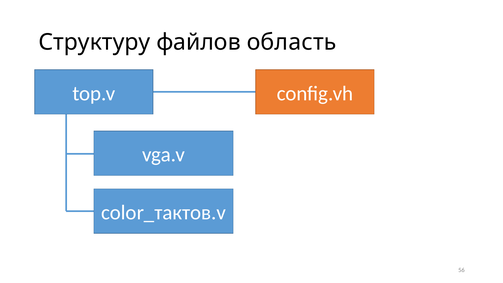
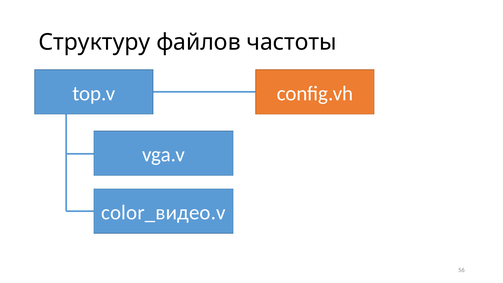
область: область -> частоты
color_тактов.v: color_тактов.v -> color_видео.v
